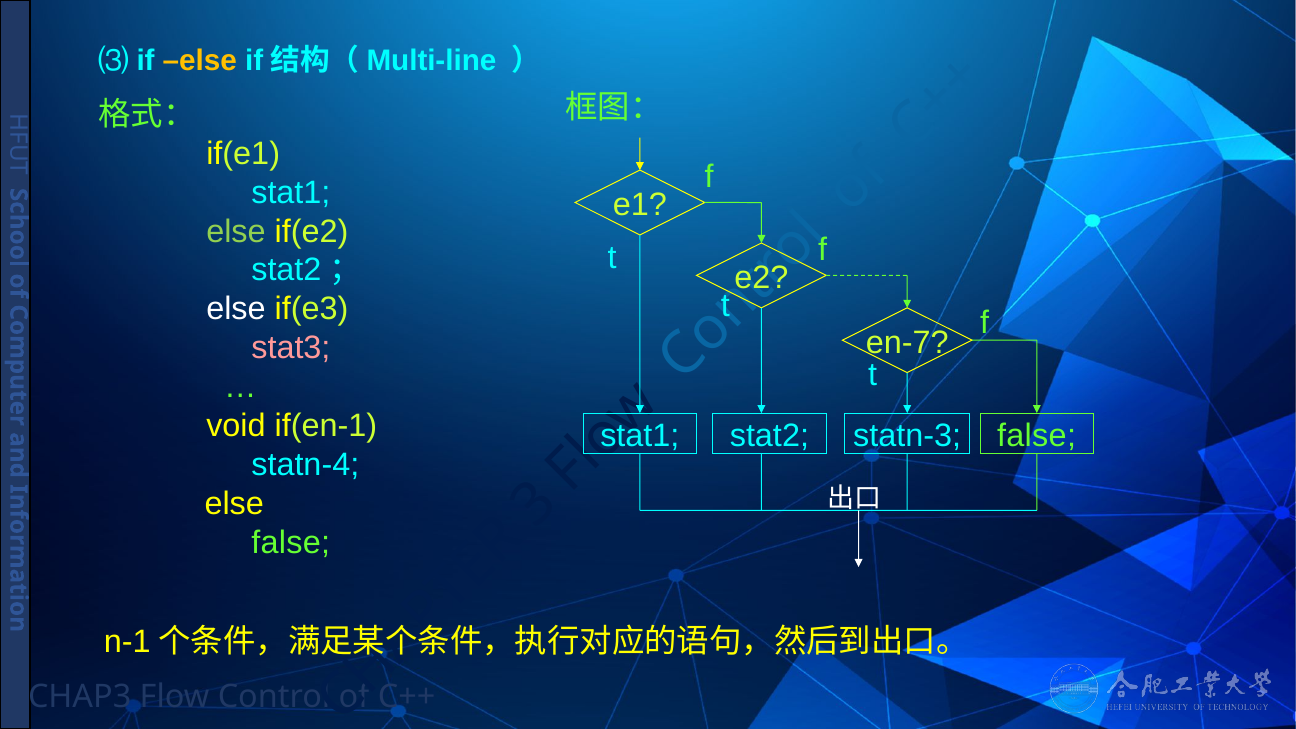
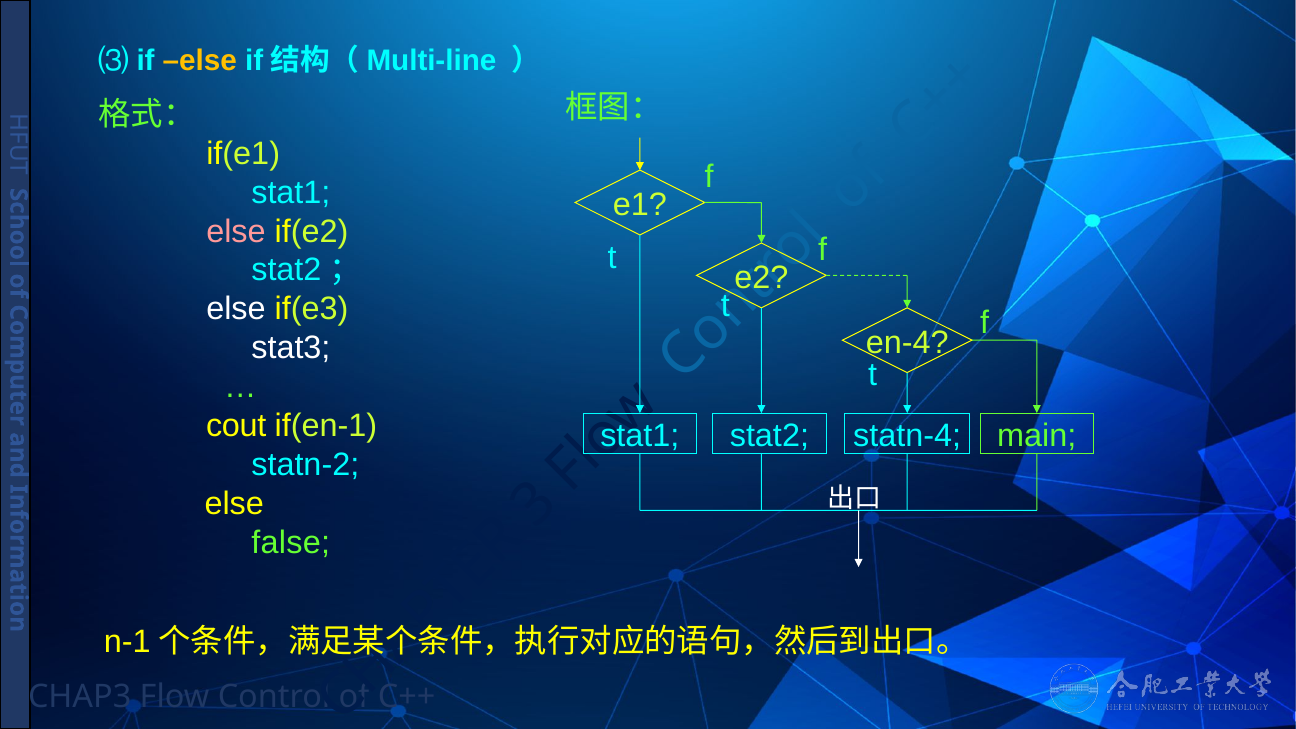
else at (236, 231) colour: light green -> pink
en-7: en-7 -> en-4
stat3 colour: pink -> white
void: void -> cout
statn-3: statn-3 -> statn-4
false at (1037, 436): false -> main
statn-4: statn-4 -> statn-2
